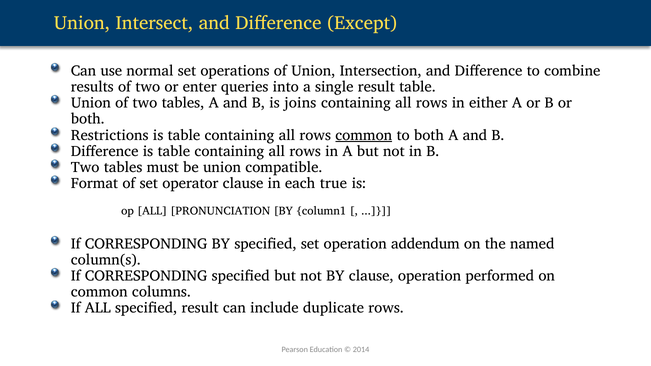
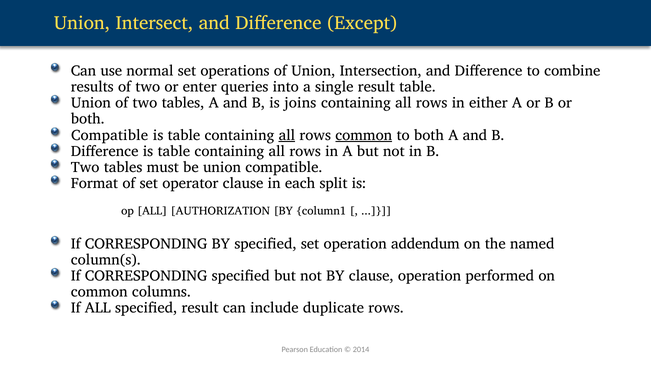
Restrictions at (110, 135): Restrictions -> Compatible
all at (287, 135) underline: none -> present
true: true -> split
PRONUNCIATION: PRONUNCIATION -> AUTHORIZATION
